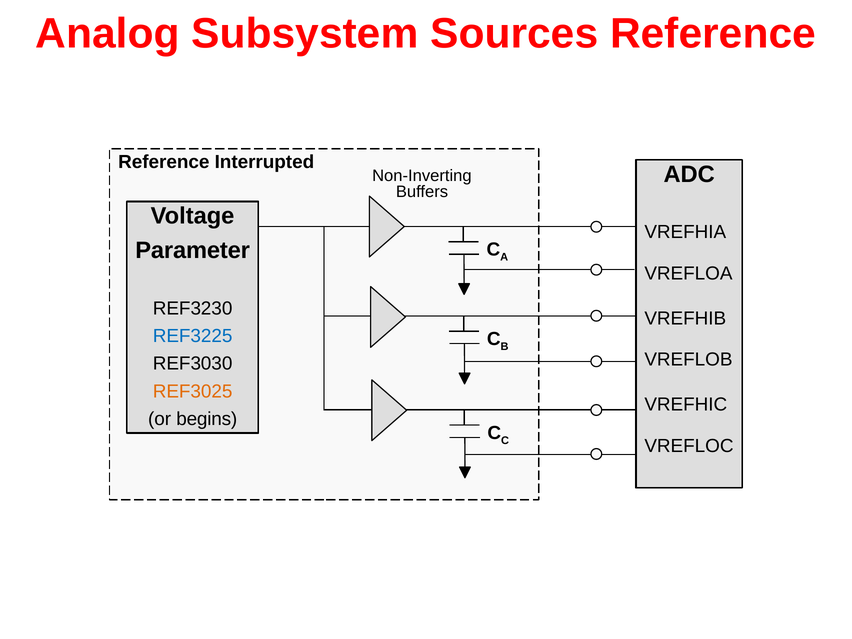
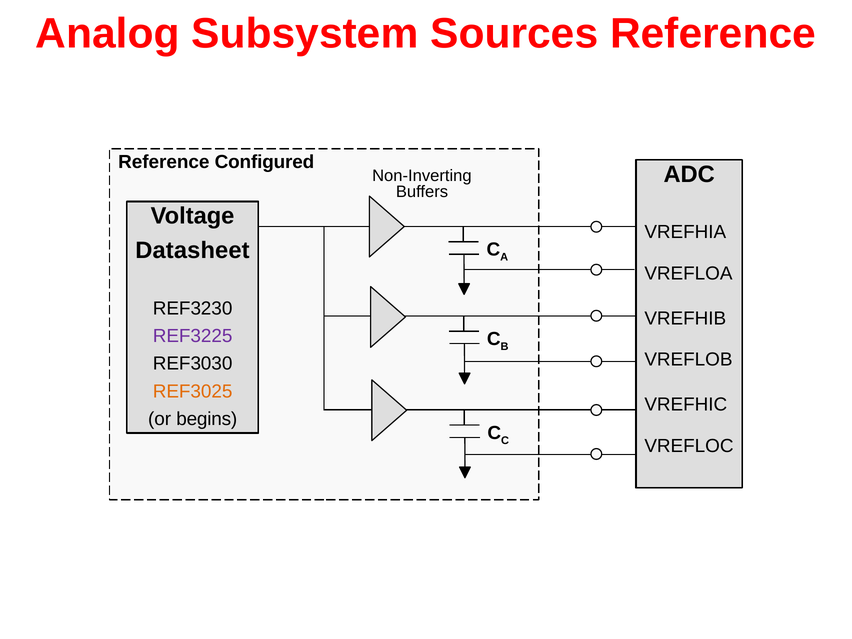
Interrupted: Interrupted -> Configured
Parameter: Parameter -> Datasheet
REF3225 colour: blue -> purple
